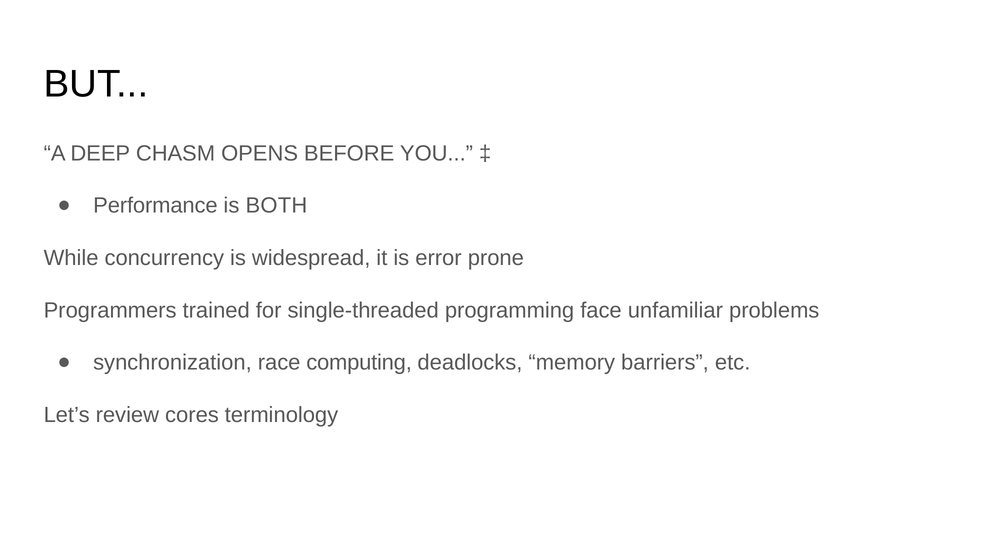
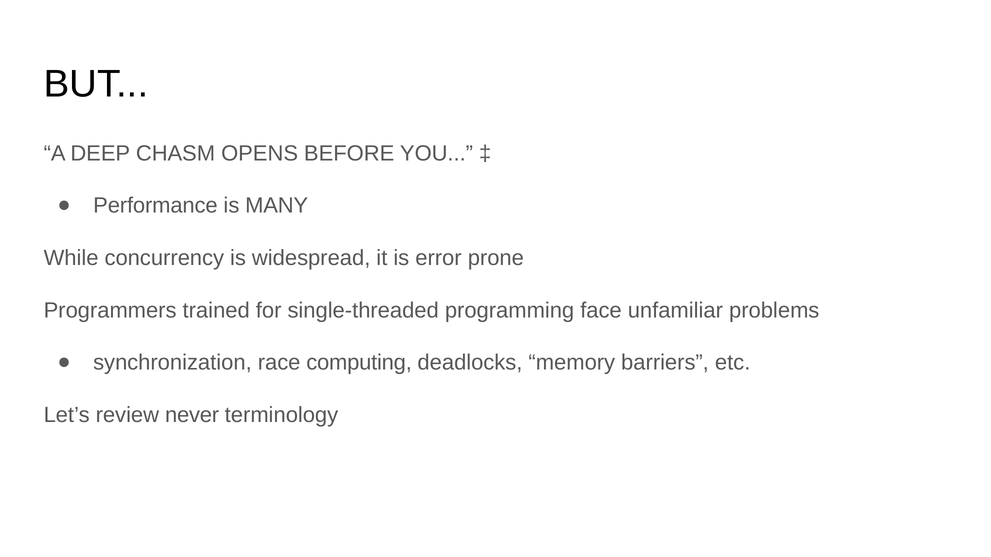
BOTH: BOTH -> MANY
cores: cores -> never
